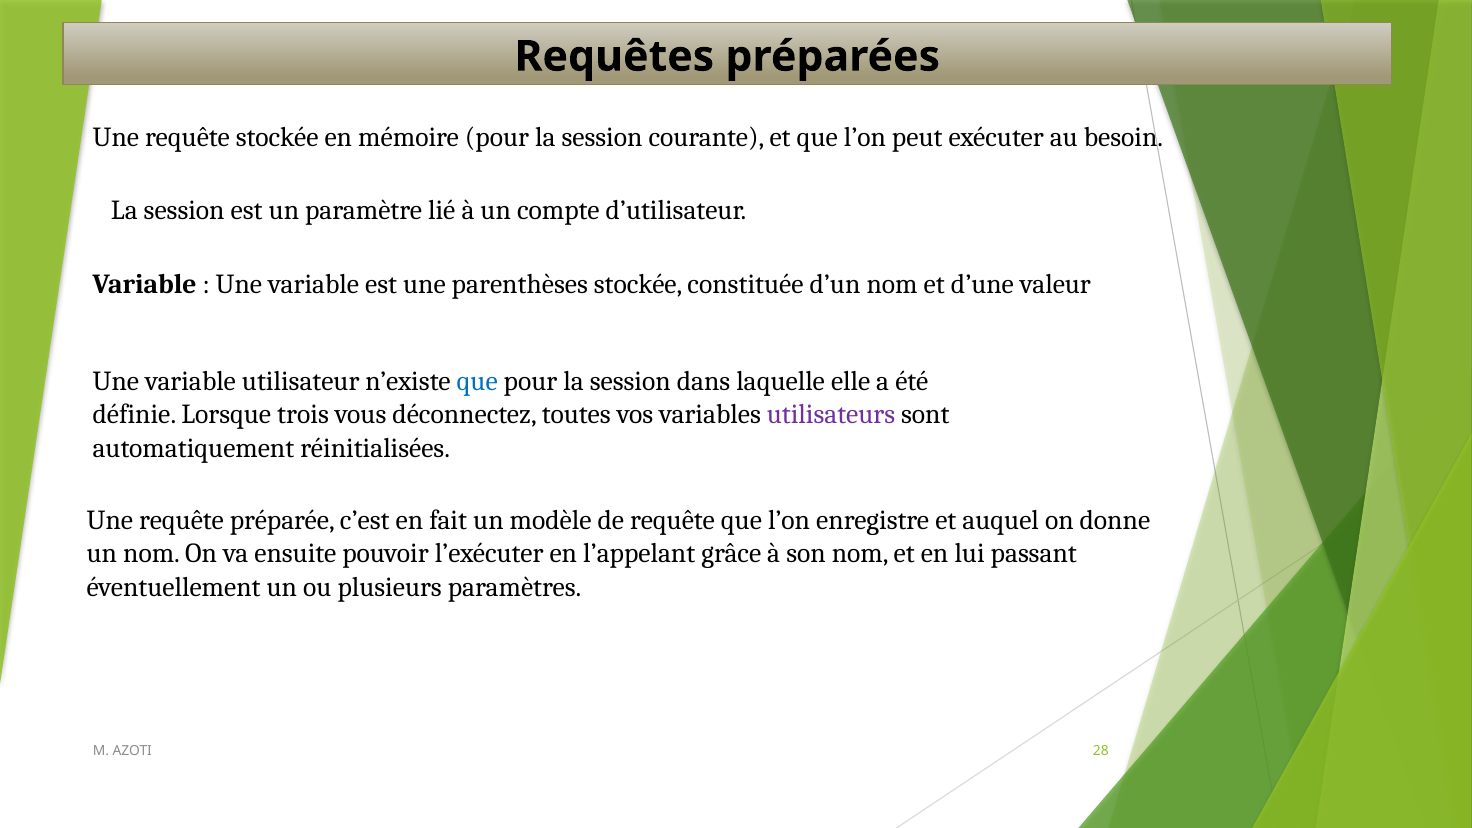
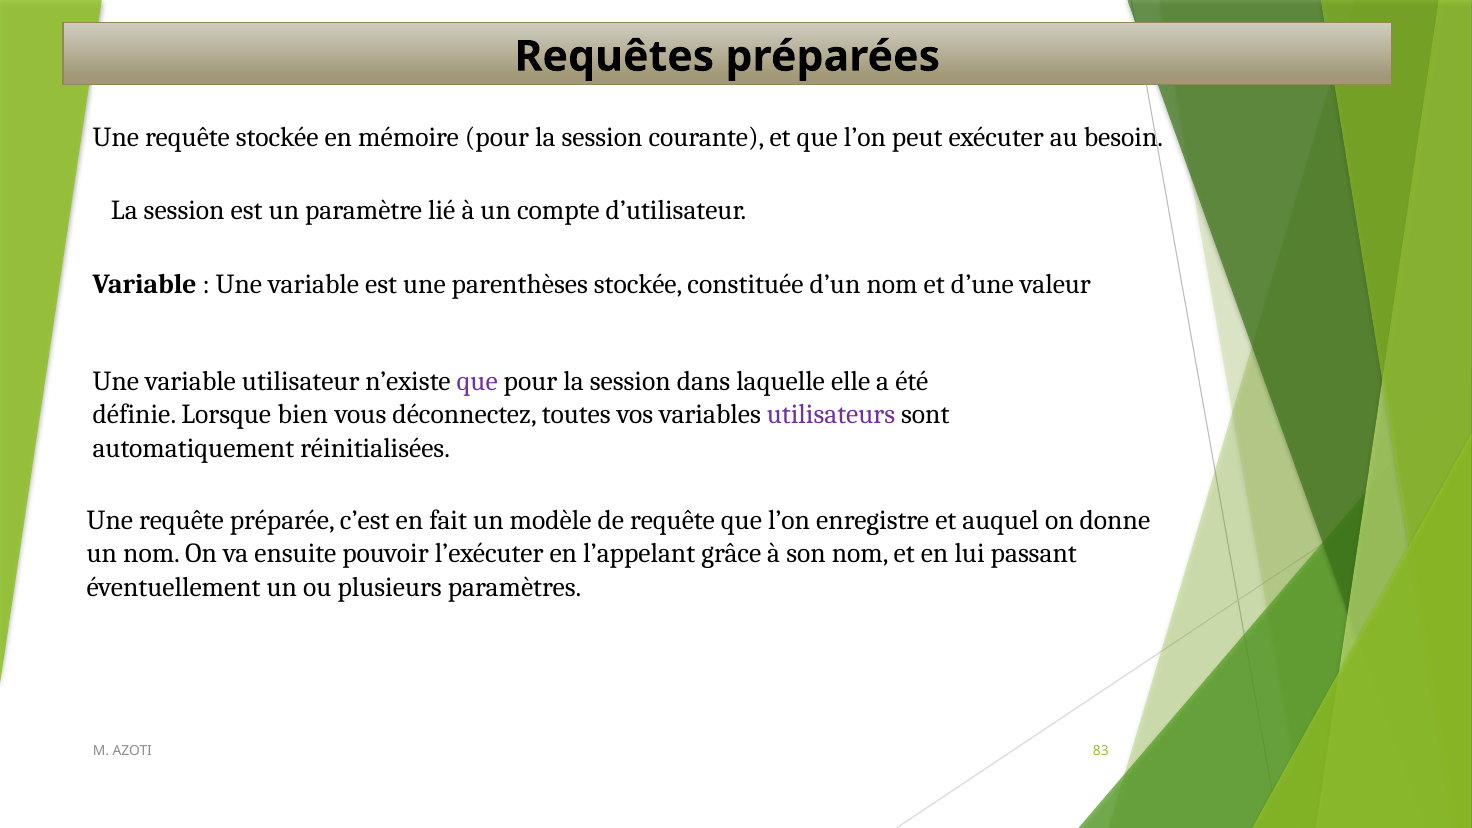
que at (477, 382) colour: blue -> purple
trois: trois -> bien
28: 28 -> 83
